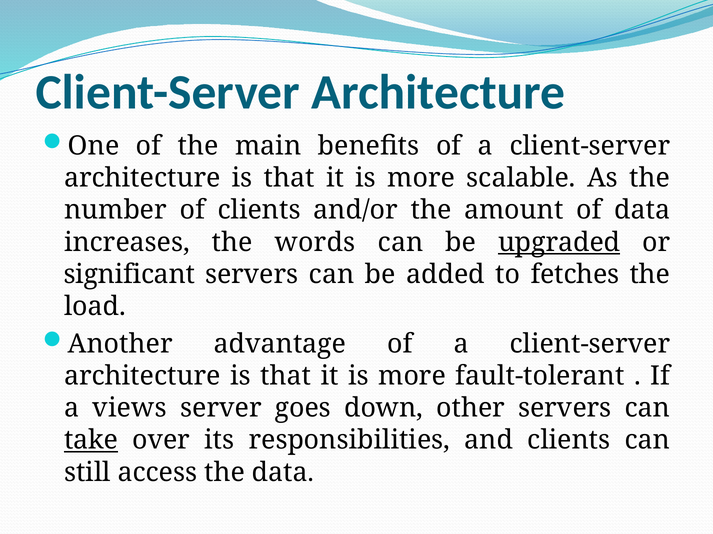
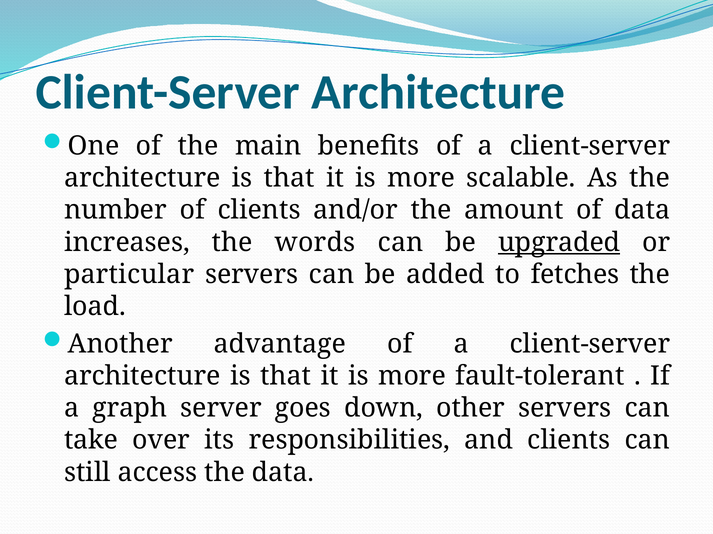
significant: significant -> particular
views: views -> graph
take underline: present -> none
